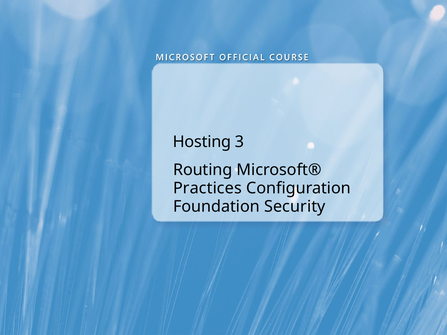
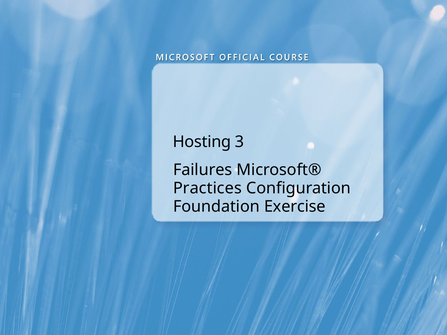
Routing: Routing -> Failures
Security: Security -> Exercise
